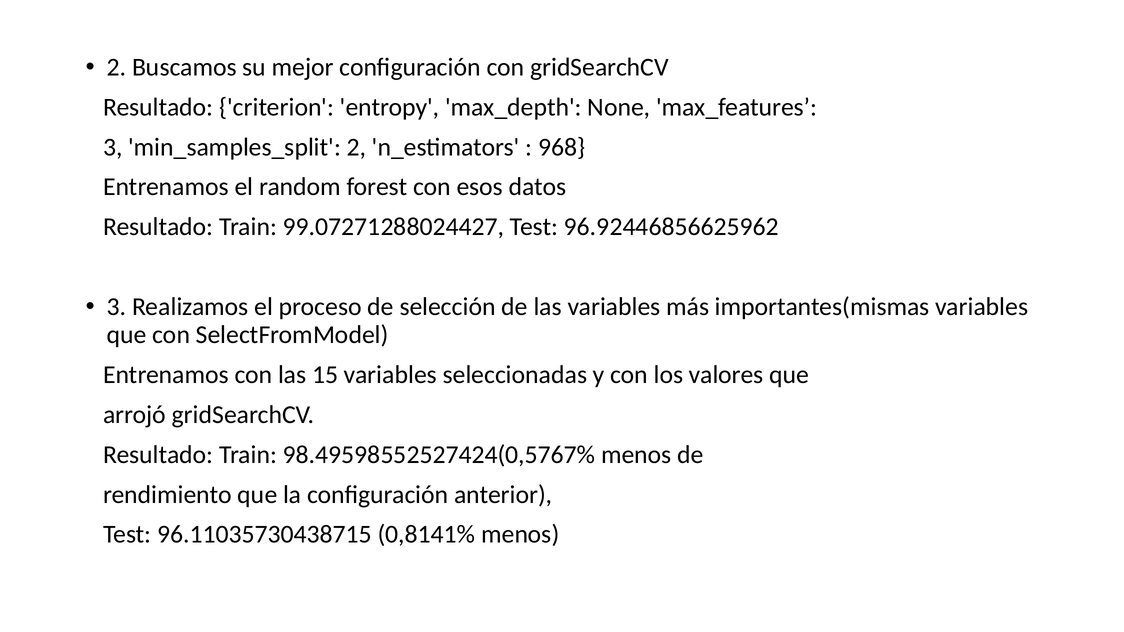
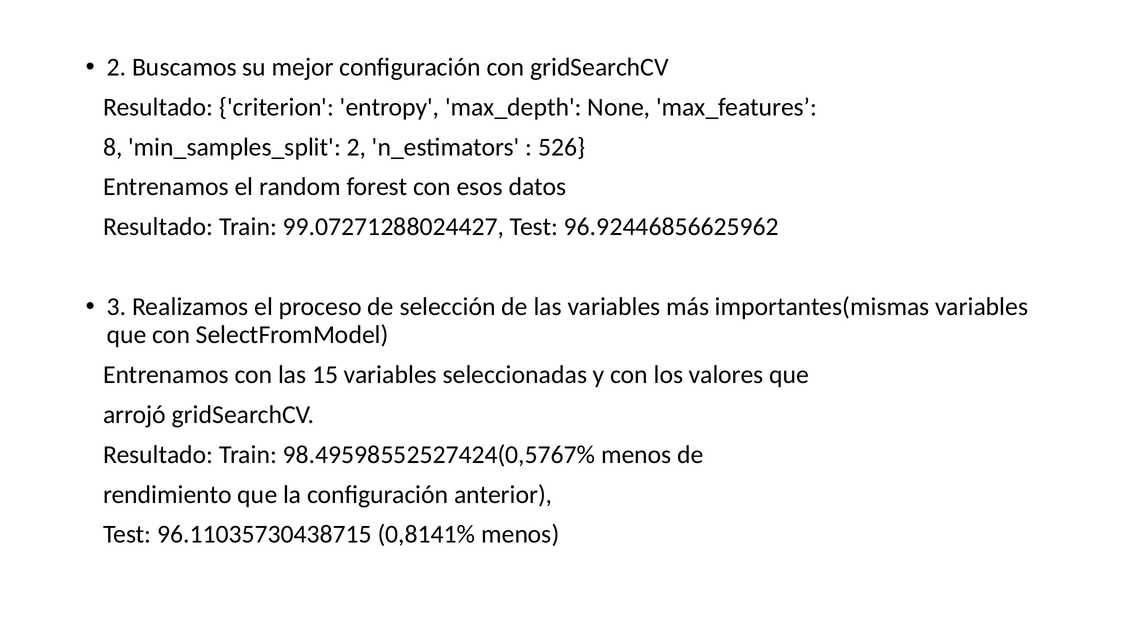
3 at (113, 147): 3 -> 8
968: 968 -> 526
